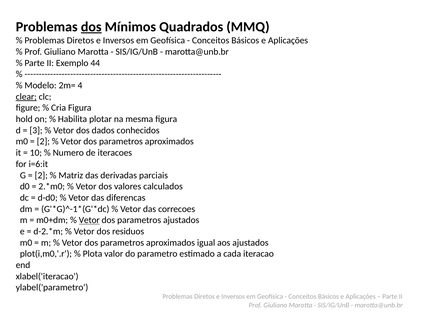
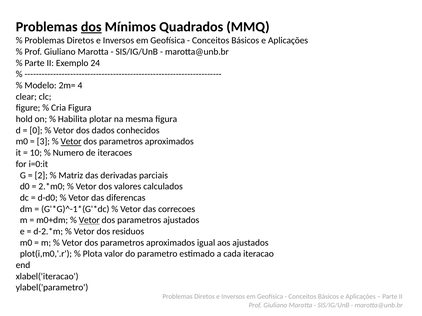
44: 44 -> 24
clear underline: present -> none
3: 3 -> 0
2 at (43, 142): 2 -> 3
Vetor at (71, 142) underline: none -> present
i=6:it: i=6:it -> i=0:it
